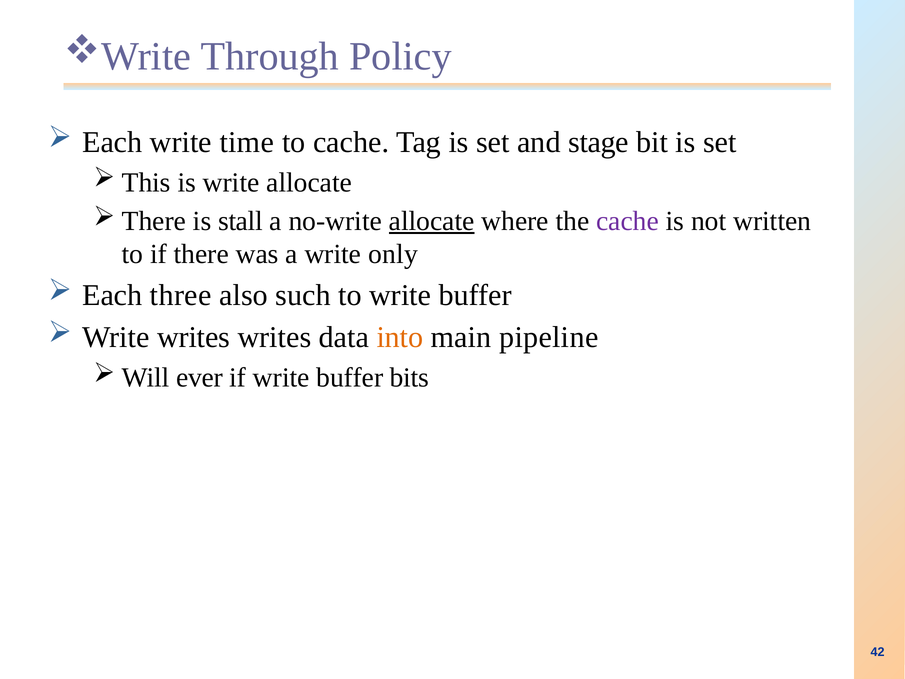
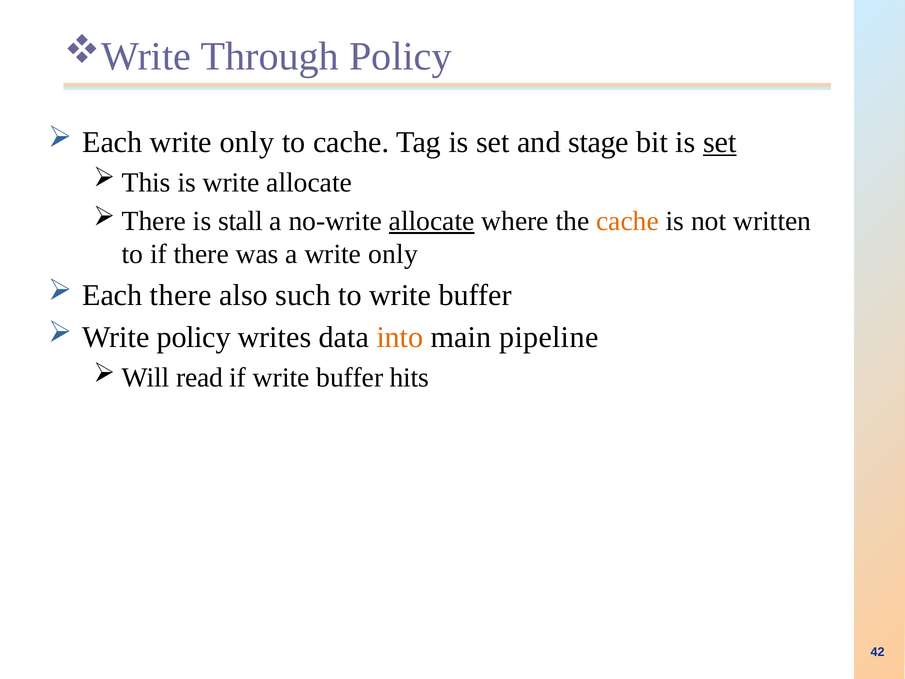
Each write time: time -> only
set at (720, 142) underline: none -> present
cache at (628, 221) colour: purple -> orange
Each three: three -> there
Write writes: writes -> policy
ever: ever -> read
bits: bits -> hits
